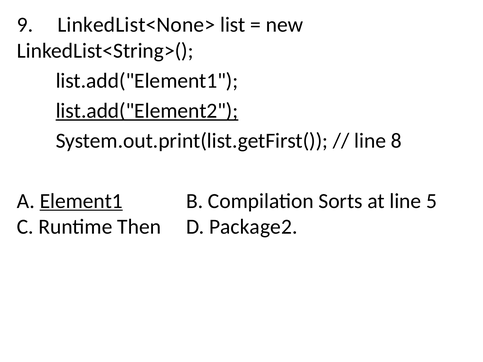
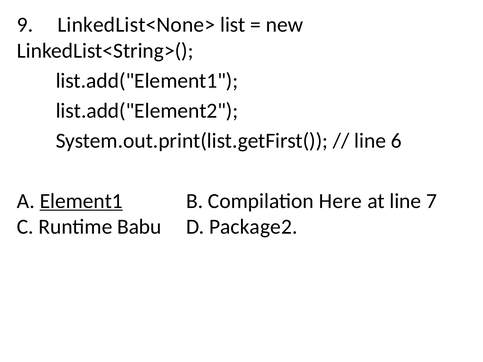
list.add("Element2 underline: present -> none
8: 8 -> 6
Sorts: Sorts -> Here
5: 5 -> 7
Then: Then -> Babu
